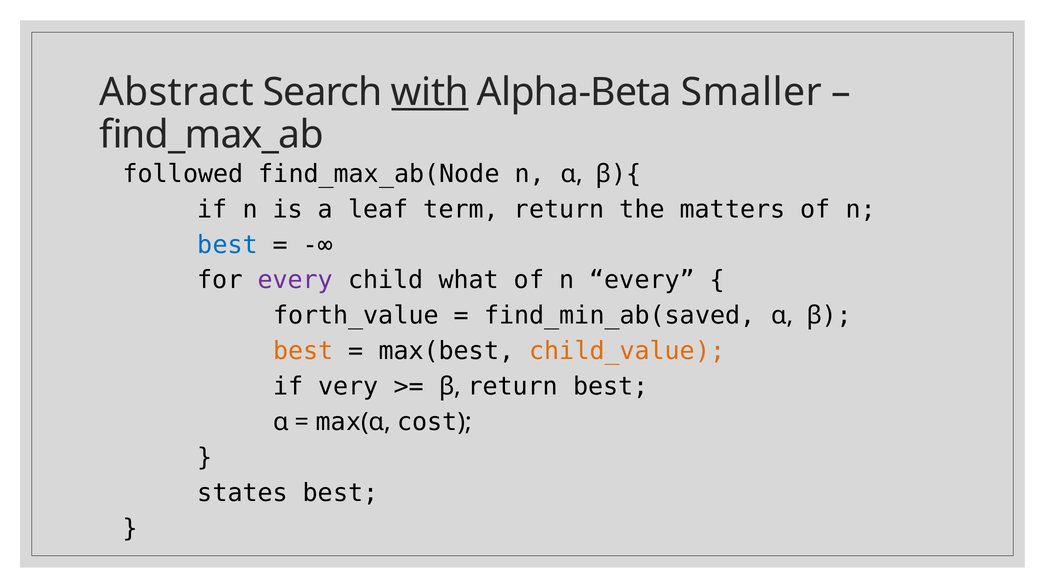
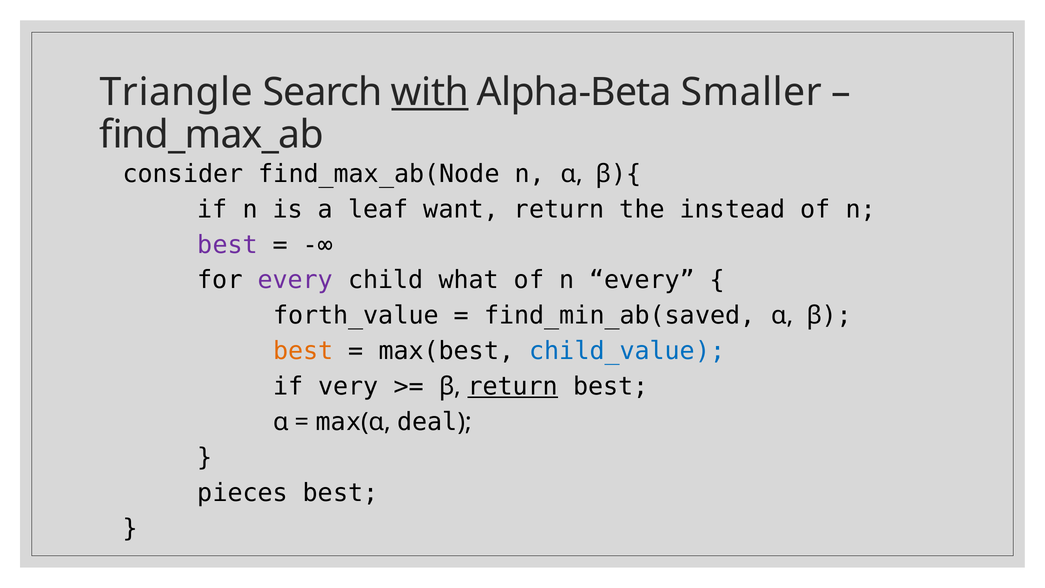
Abstract: Abstract -> Triangle
followed: followed -> consider
term: term -> want
matters: matters -> instead
best at (228, 245) colour: blue -> purple
child_value colour: orange -> blue
return at (513, 386) underline: none -> present
cost: cost -> deal
states: states -> pieces
